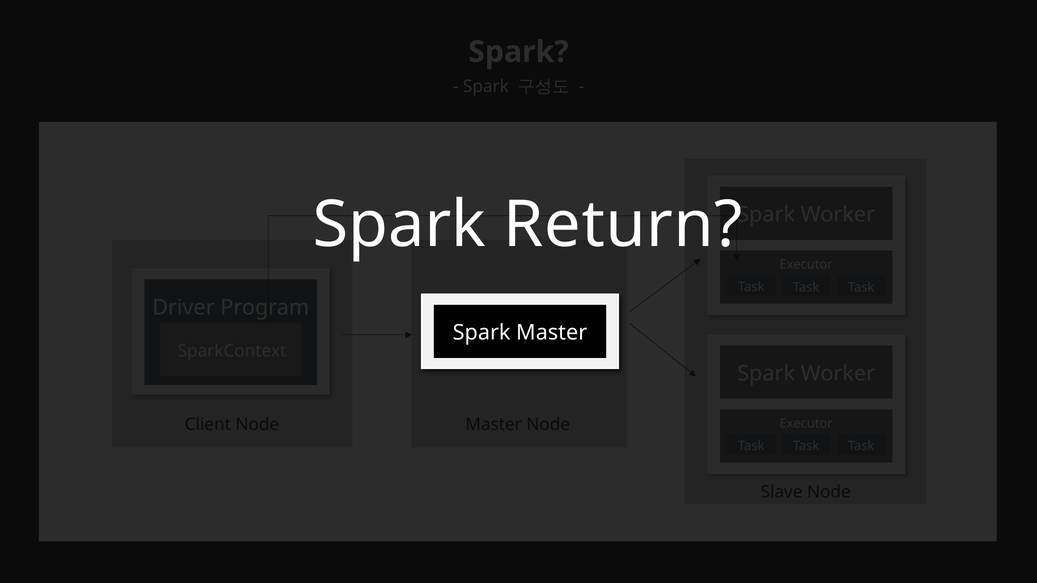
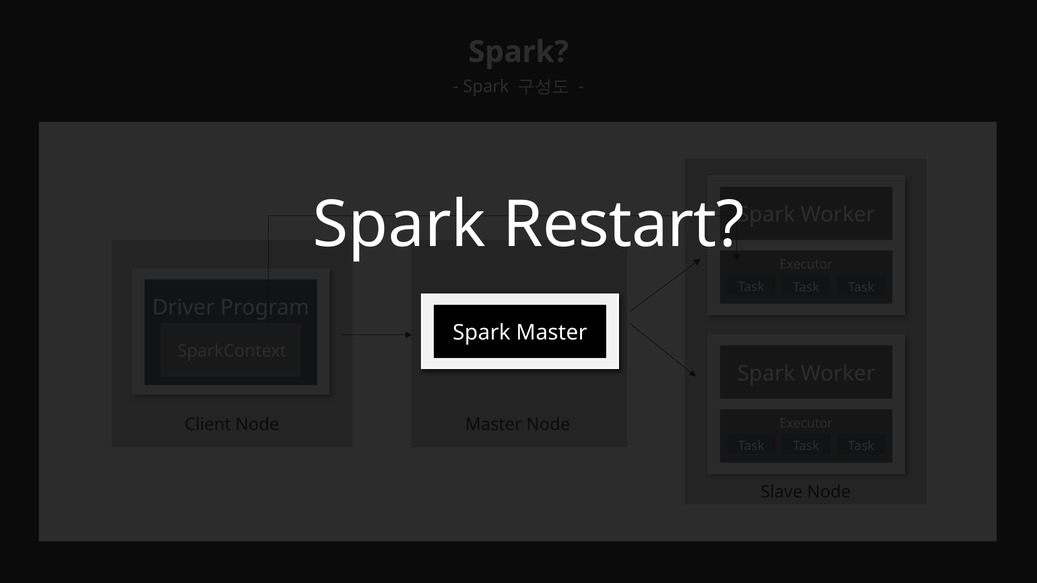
Return: Return -> Restart
